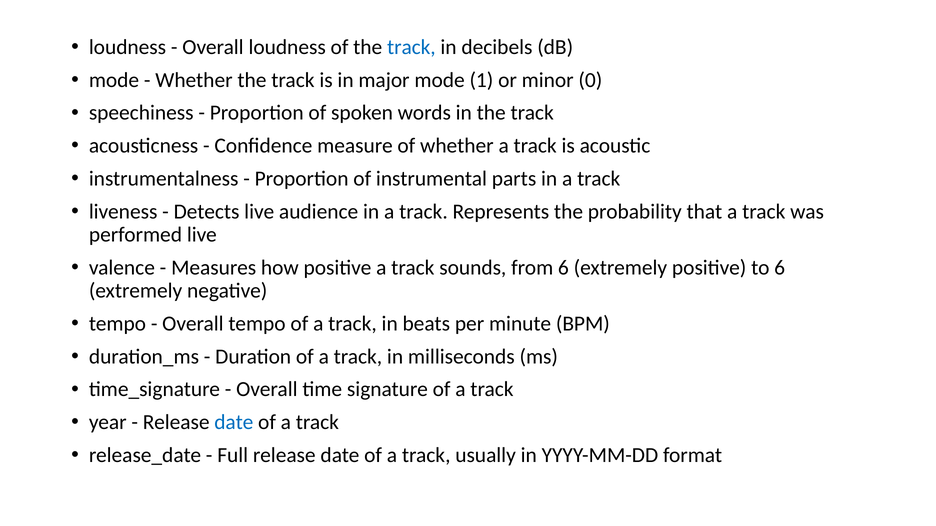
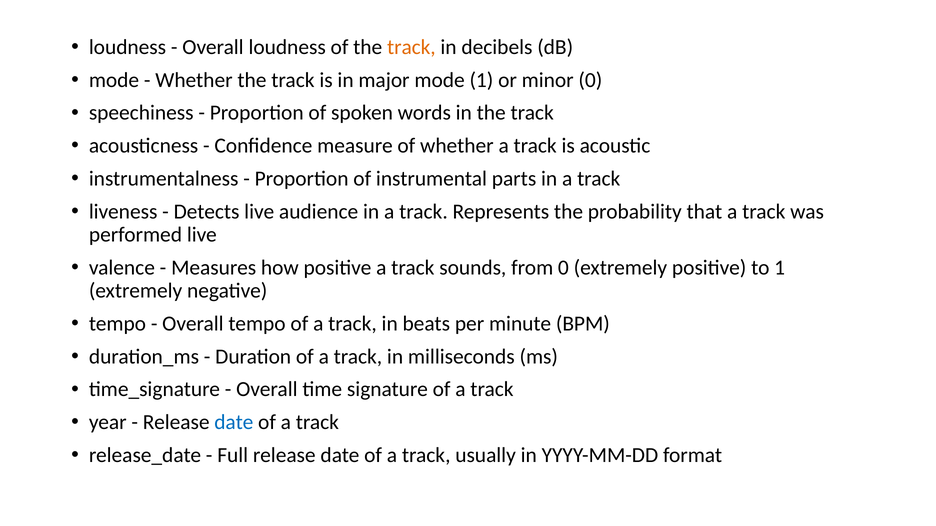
track at (411, 47) colour: blue -> orange
from 6: 6 -> 0
to 6: 6 -> 1
